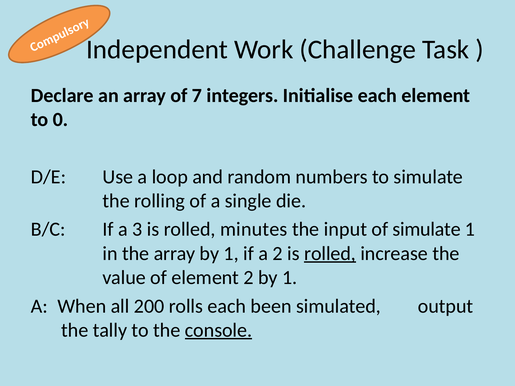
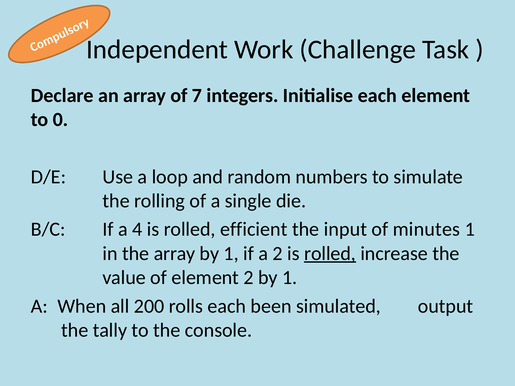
3: 3 -> 4
minutes: minutes -> efficient
of simulate: simulate -> minutes
console underline: present -> none
